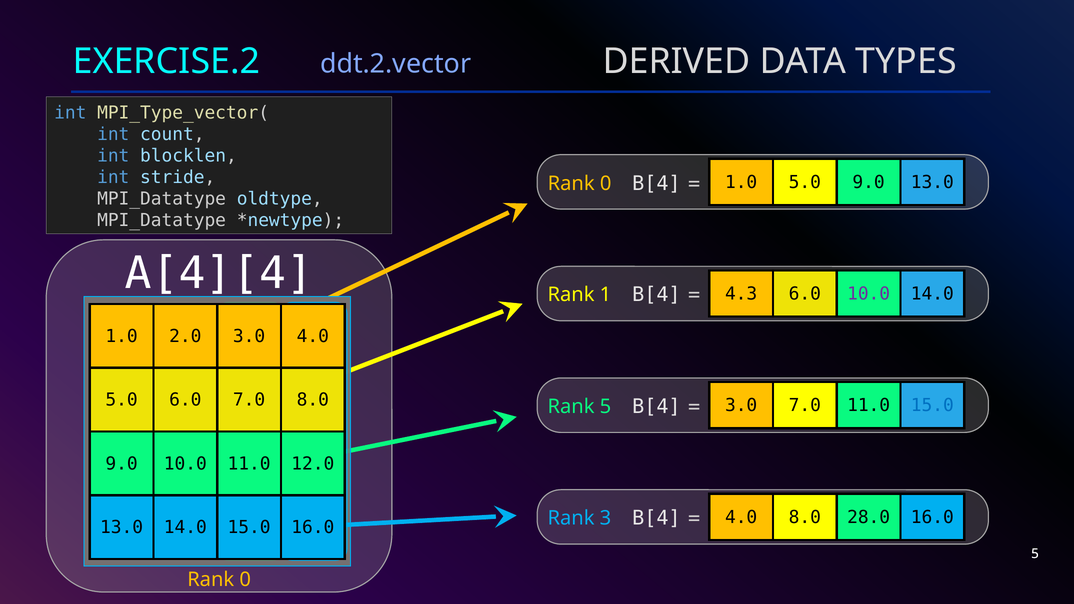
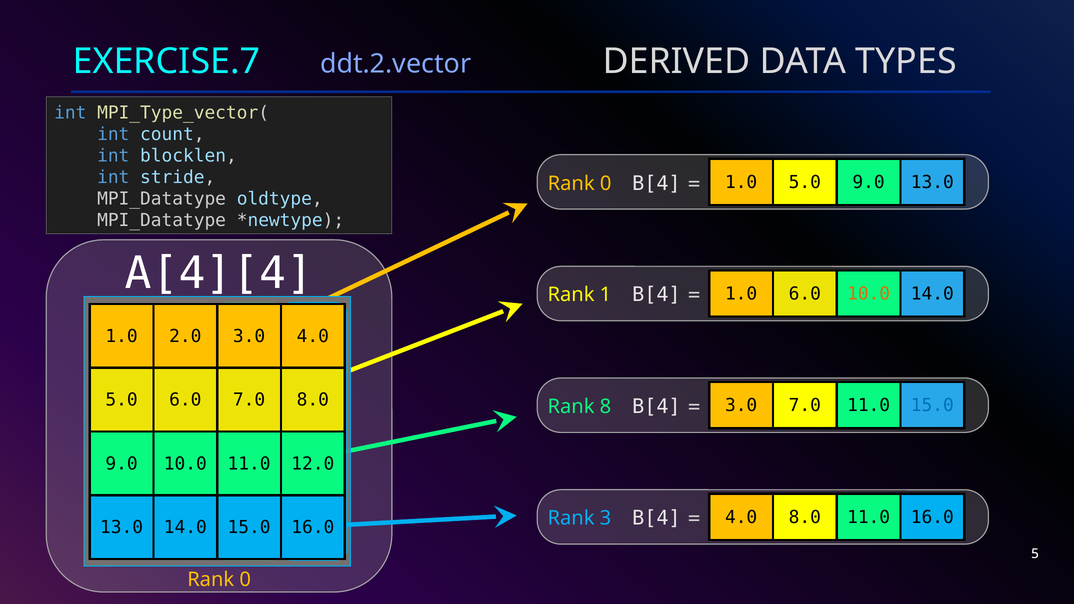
EXERCISE.2: EXERCISE.2 -> EXERCISE.7
4.3 at (741, 294): 4.3 -> 1.0
10.0 at (869, 294) colour: purple -> orange
Rank 5: 5 -> 8
8.0 28.0: 28.0 -> 11.0
